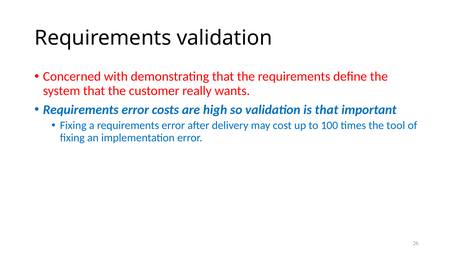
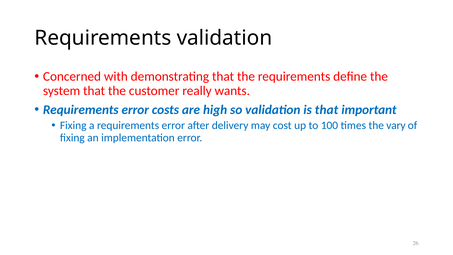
tool: tool -> vary
